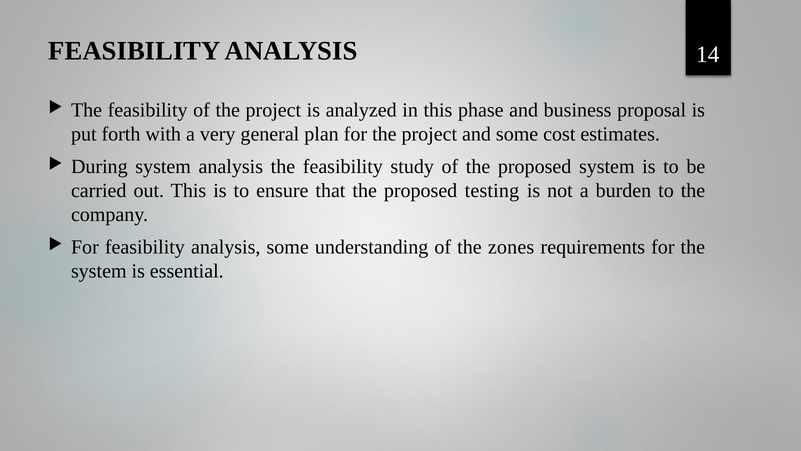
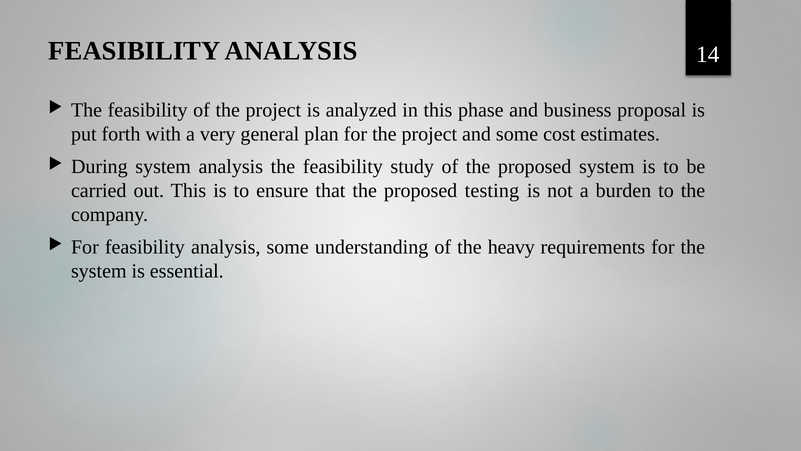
zones: zones -> heavy
